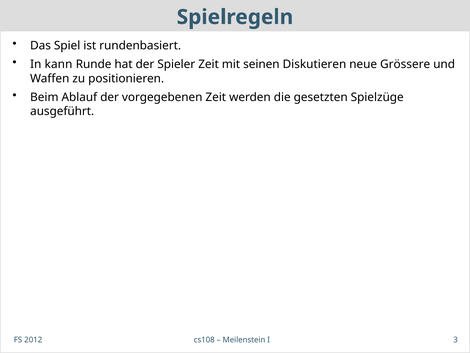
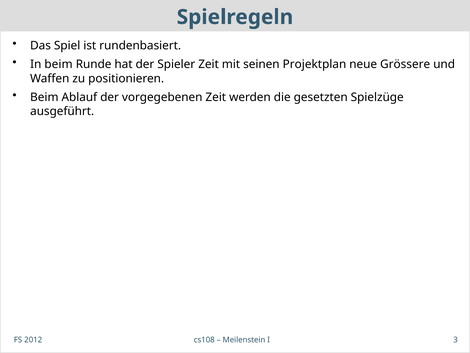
In kann: kann -> beim
Diskutieren: Diskutieren -> Projektplan
